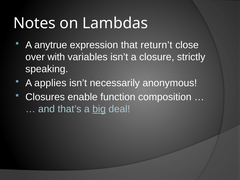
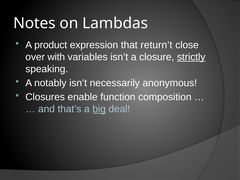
anytrue: anytrue -> product
strictly underline: none -> present
applies: applies -> notably
